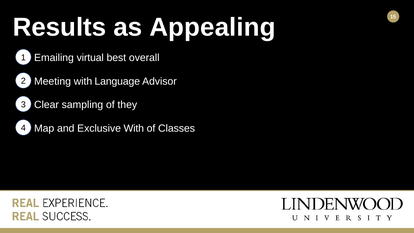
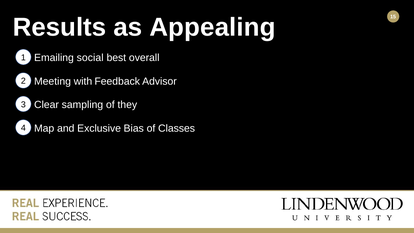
virtual: virtual -> social
Language: Language -> Feedback
Exclusive With: With -> Bias
